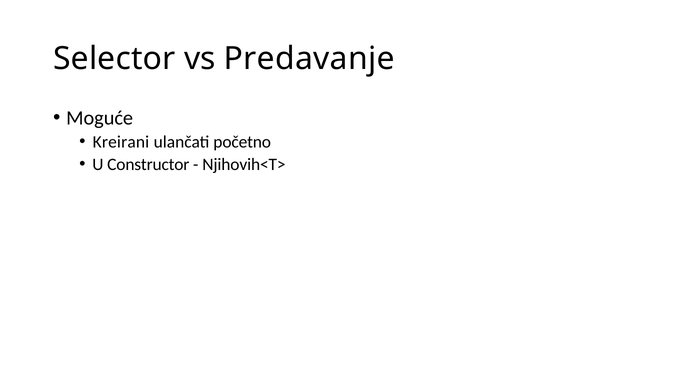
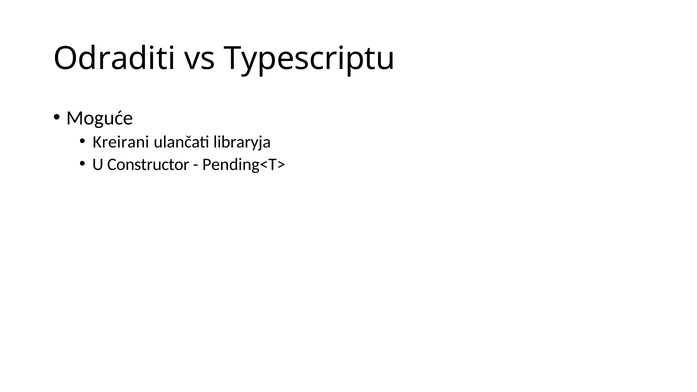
Selector: Selector -> Odraditi
Predavanje: Predavanje -> Typescriptu
početno: početno -> libraryja
Njihovih<T>: Njihovih<T> -> Pending<T>
